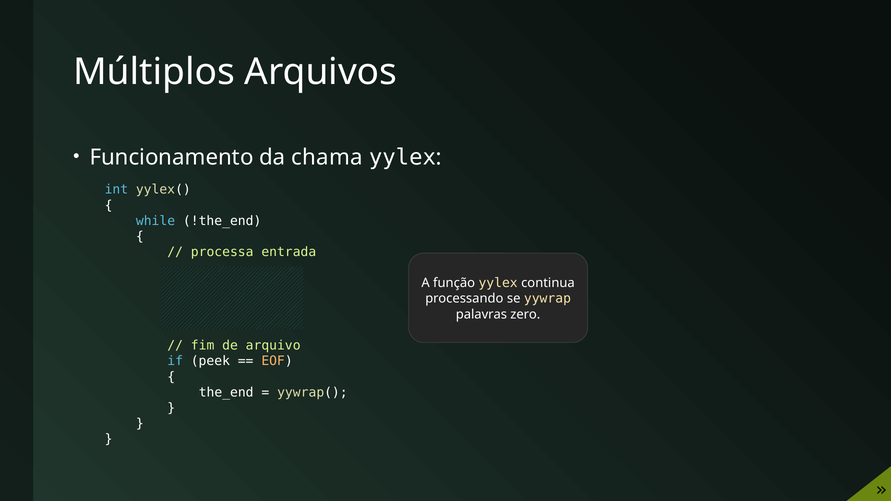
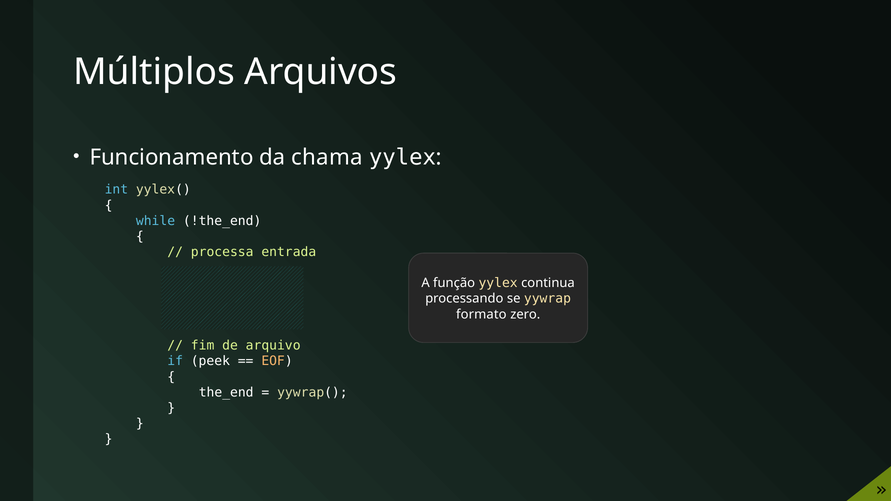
palavras: palavras -> formato
